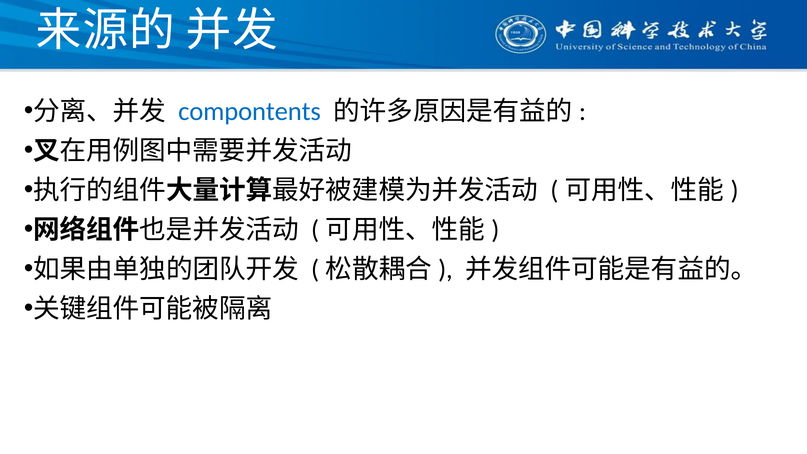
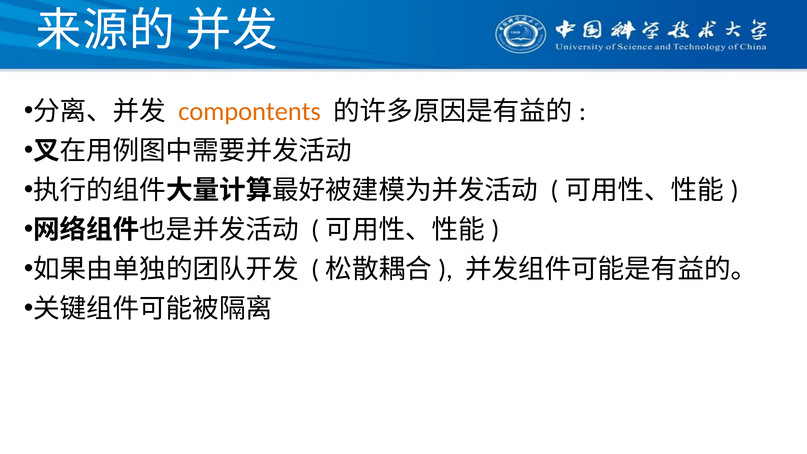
compontents colour: blue -> orange
